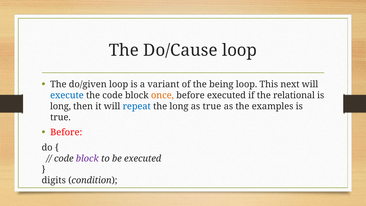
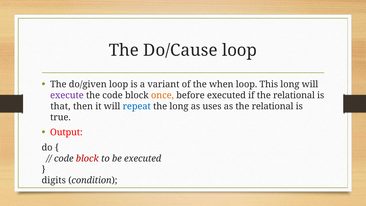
being: being -> when
This next: next -> long
execute colour: blue -> purple
long at (61, 106): long -> that
as true: true -> uses
as the examples: examples -> relational
Before at (66, 132): Before -> Output
block at (87, 158) colour: purple -> red
